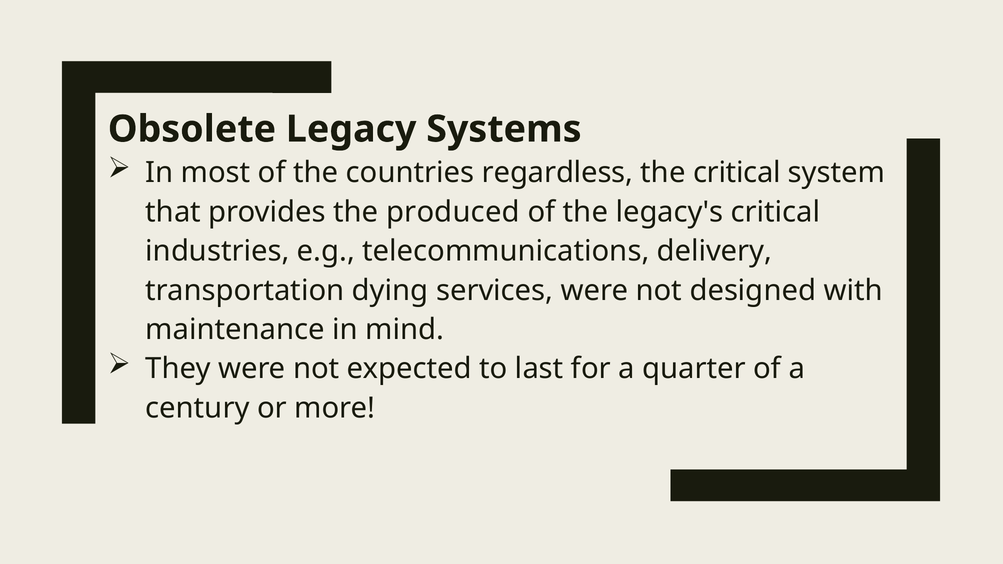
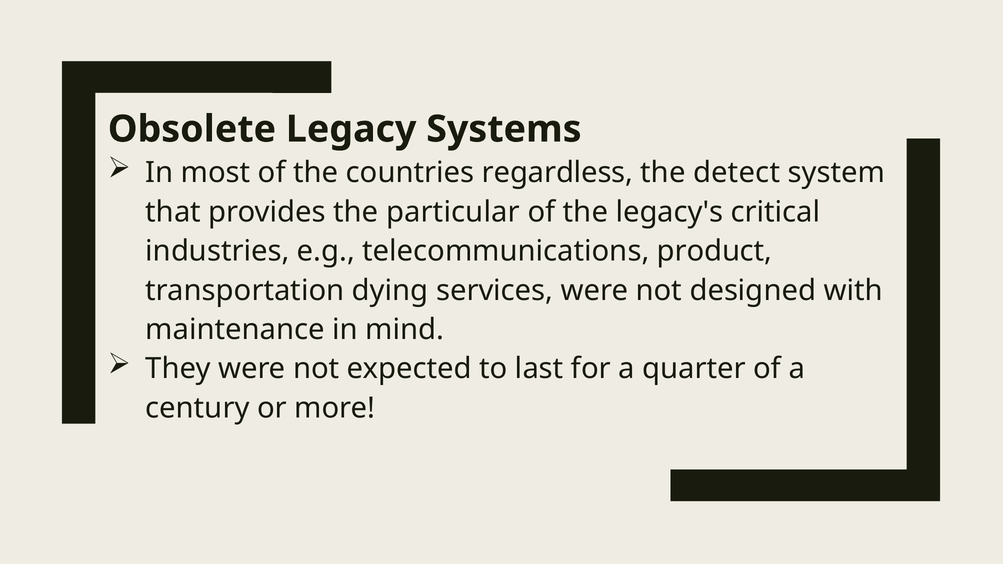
the critical: critical -> detect
produced: produced -> particular
delivery: delivery -> product
